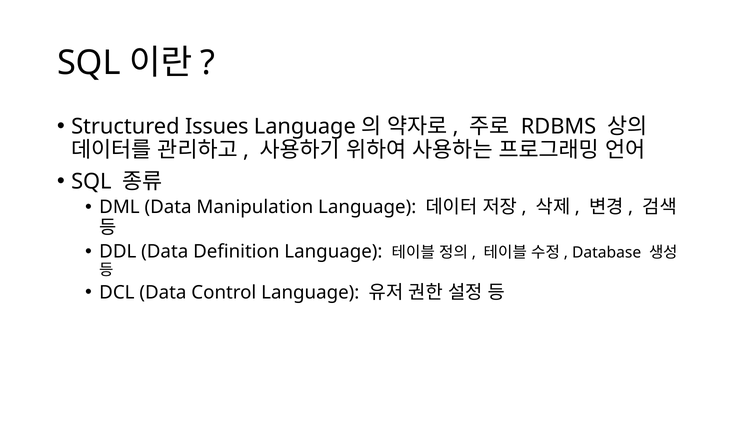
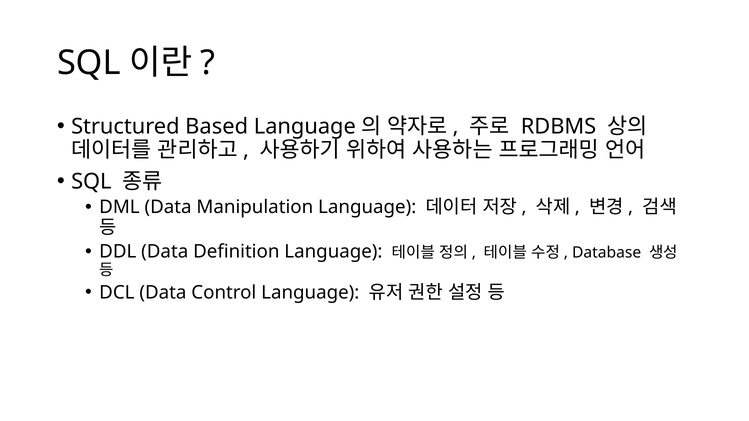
Issues: Issues -> Based
